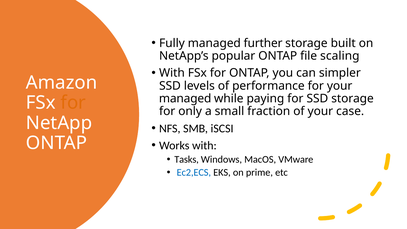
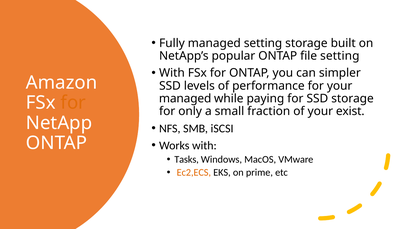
managed further: further -> setting
file scaling: scaling -> setting
case: case -> exist
Ec2,ECS colour: blue -> orange
